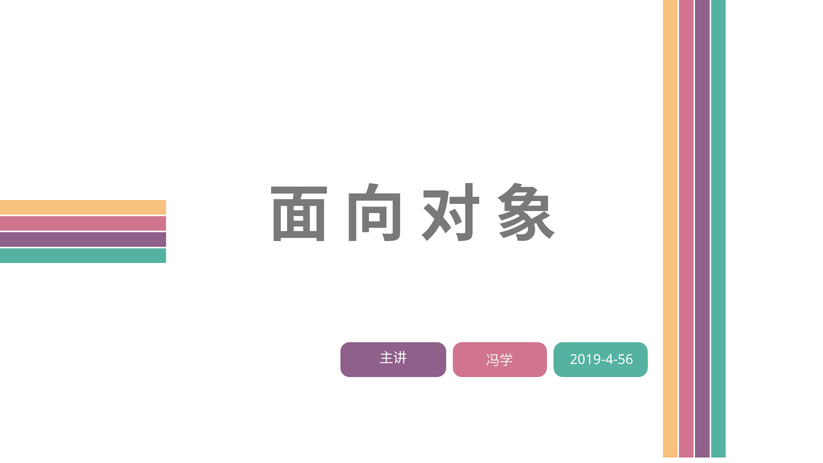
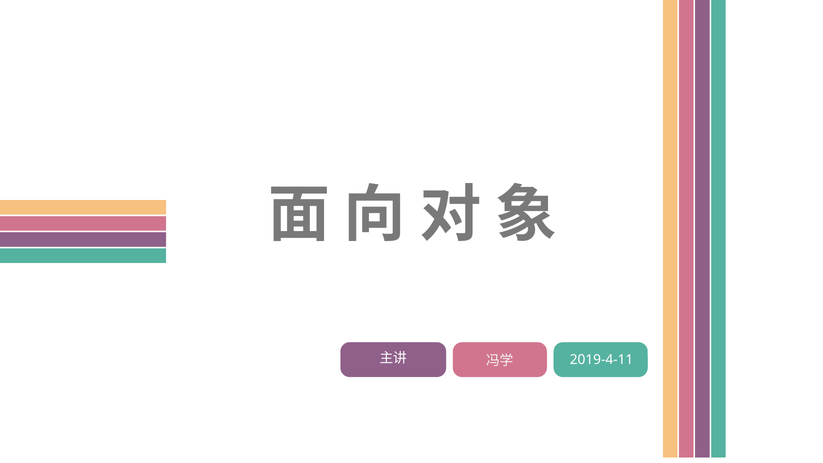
2019-4-56: 2019-4-56 -> 2019-4-11
